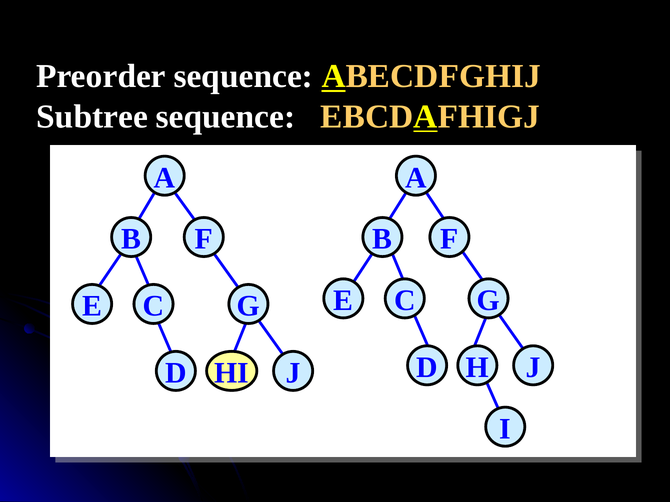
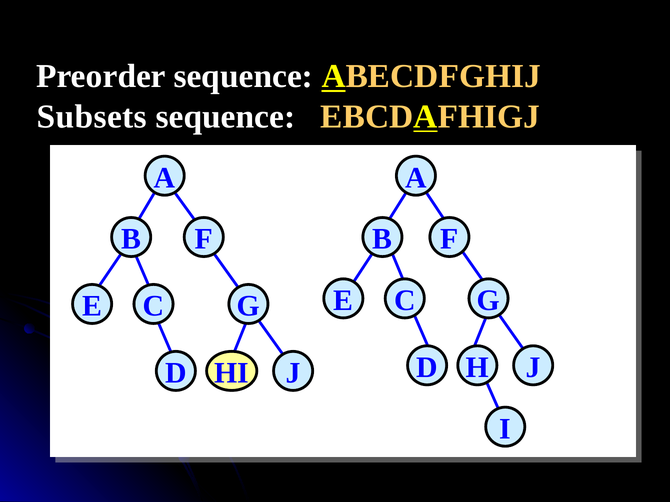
Subtree: Subtree -> Subsets
